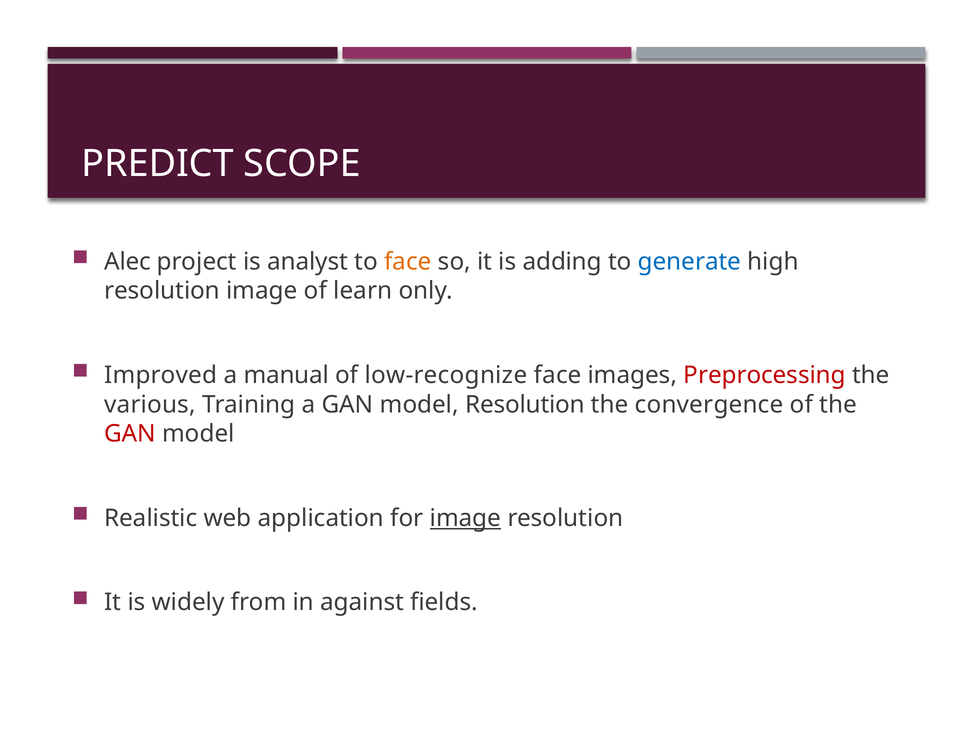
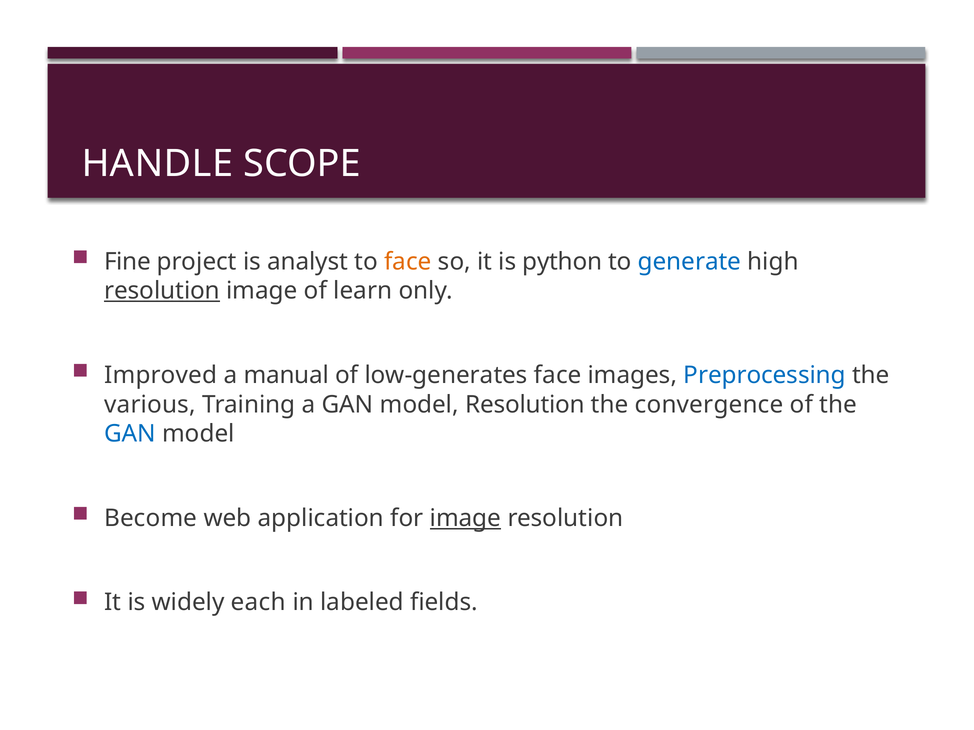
PREDICT: PREDICT -> HANDLE
Alec: Alec -> Fine
adding: adding -> python
resolution at (162, 291) underline: none -> present
low-recognize: low-recognize -> low-generates
Preprocessing colour: red -> blue
GAN at (130, 434) colour: red -> blue
Realistic: Realistic -> Become
from: from -> each
against: against -> labeled
